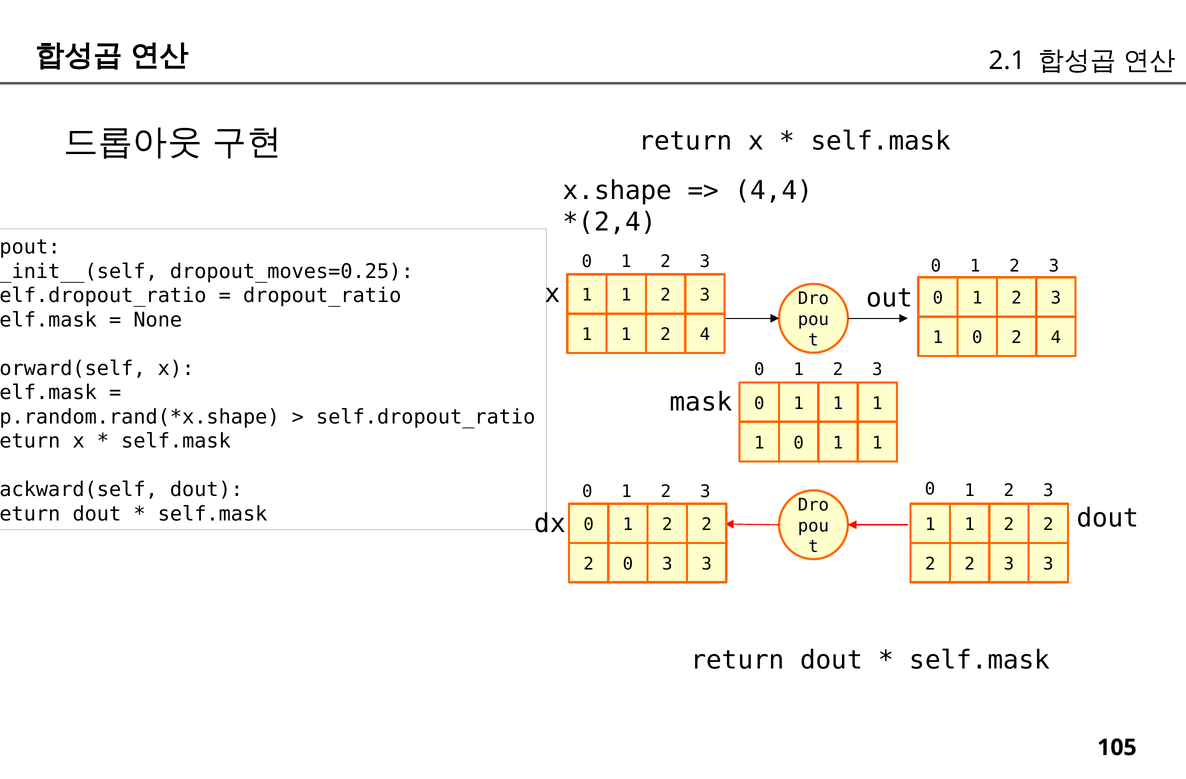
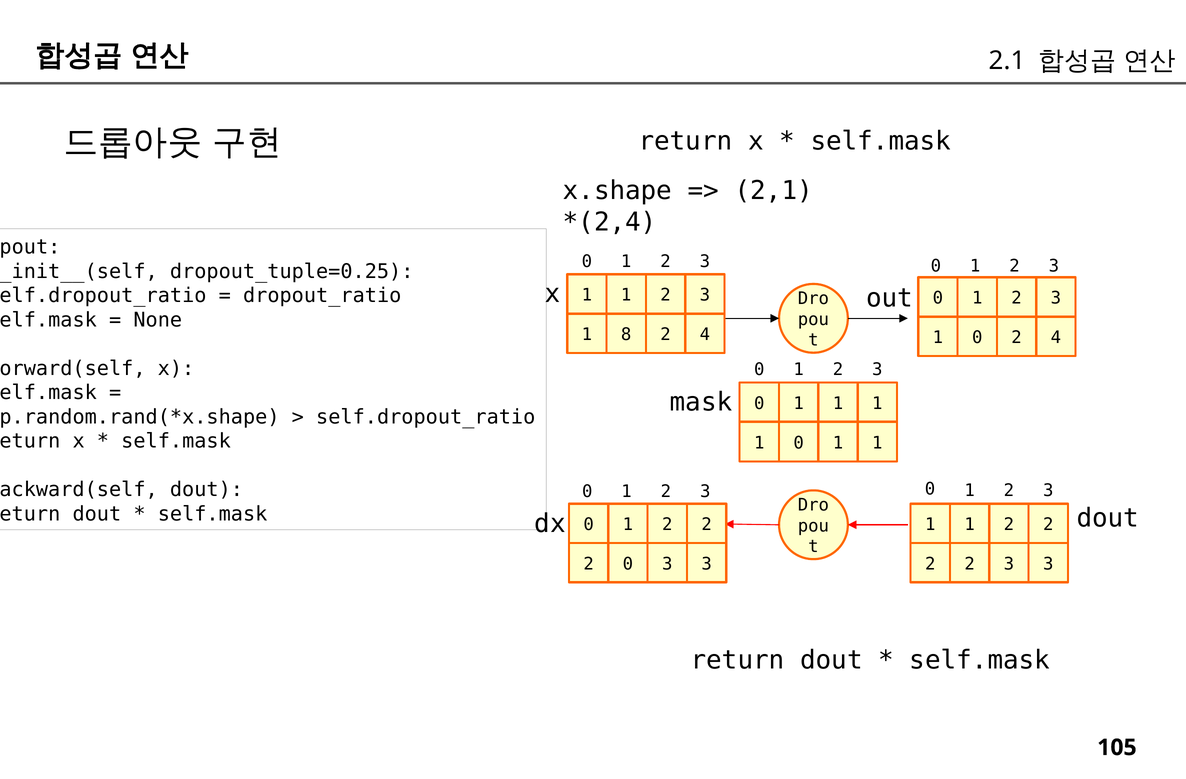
4,4: 4,4 -> 2,1
dropout_moves=0.25: dropout_moves=0.25 -> dropout_tuple=0.25
1 at (626, 335): 1 -> 8
